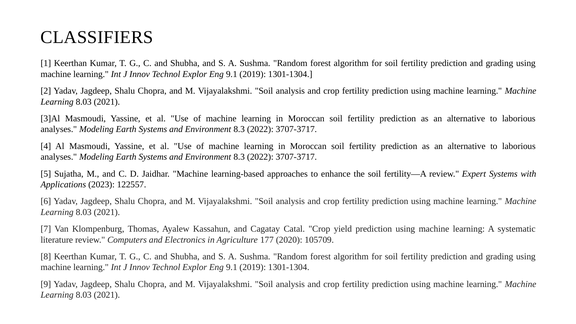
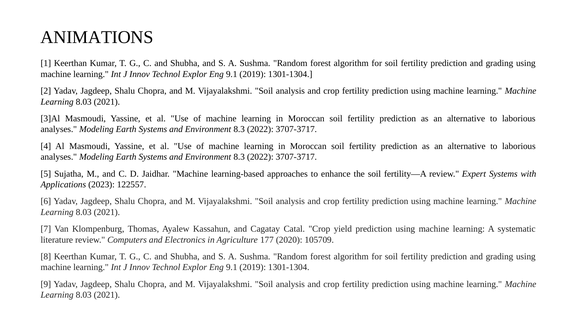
CLASSIFIERS: CLASSIFIERS -> ANIMATIONS
